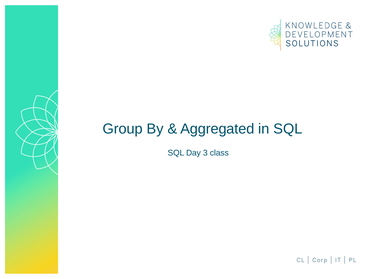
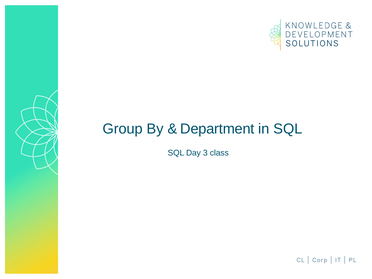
Aggregated: Aggregated -> Department
